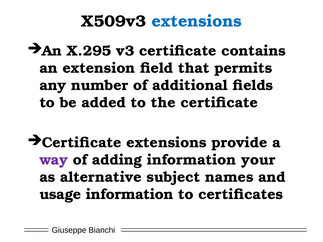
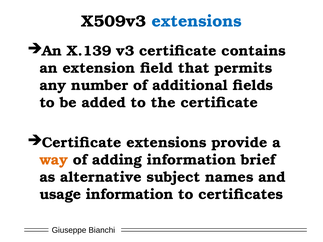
X.295: X.295 -> X.139
way colour: purple -> orange
your: your -> brief
